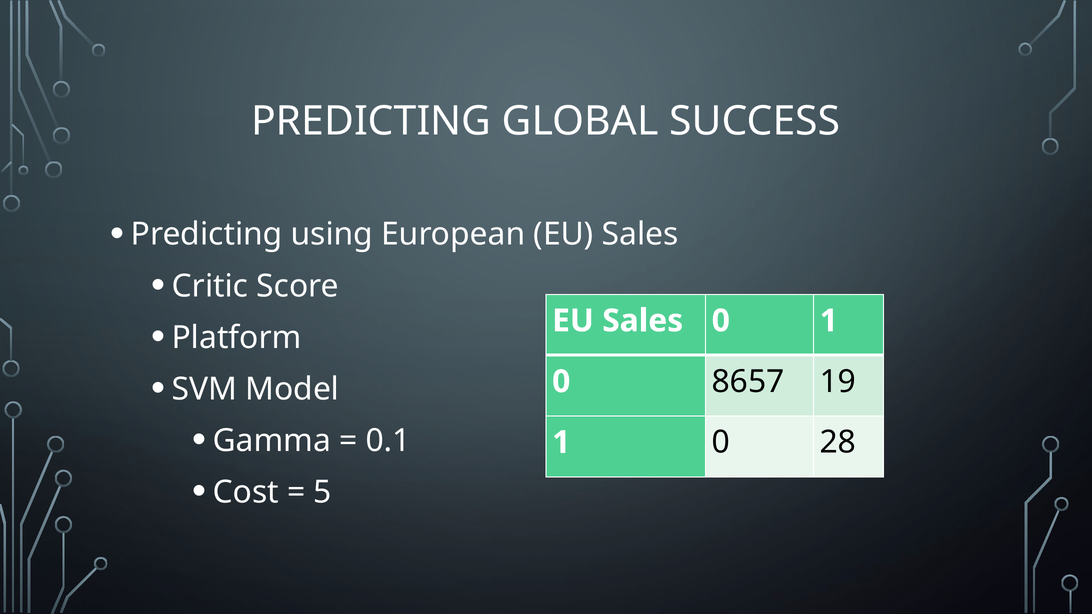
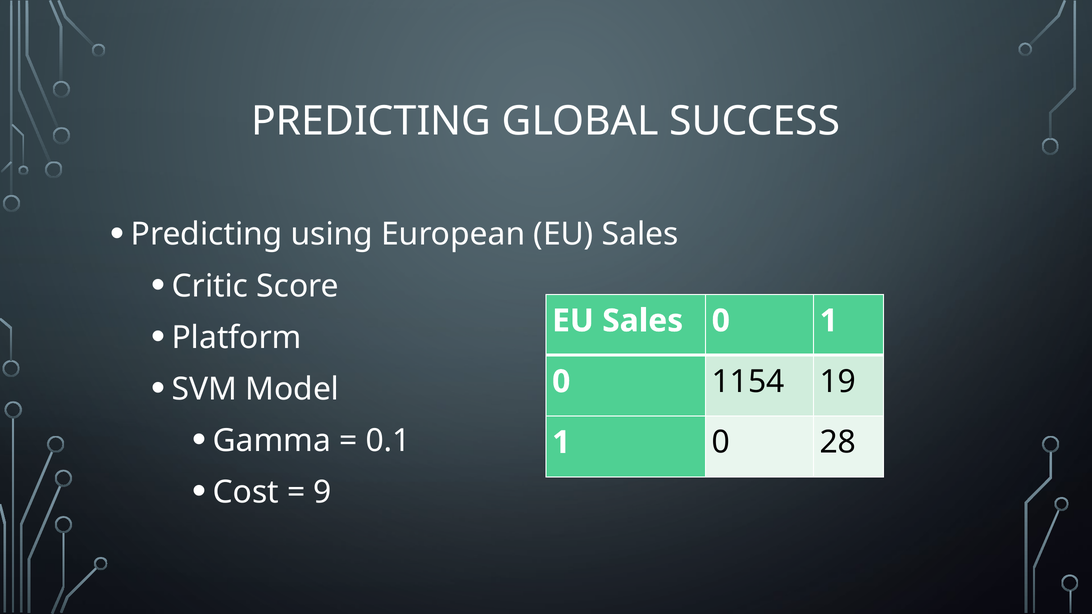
8657: 8657 -> 1154
5: 5 -> 9
